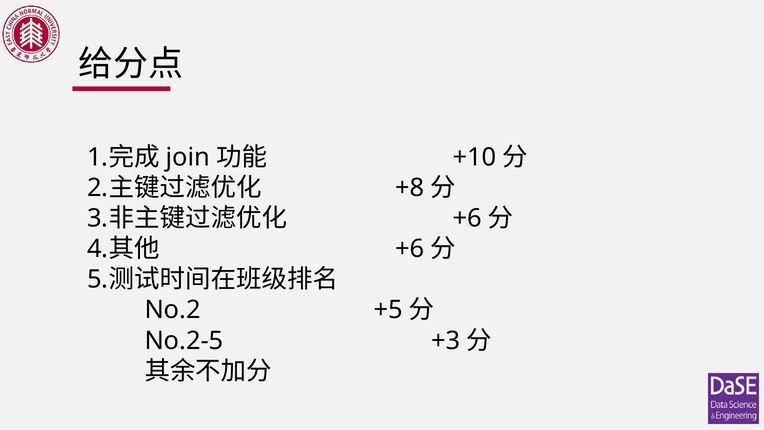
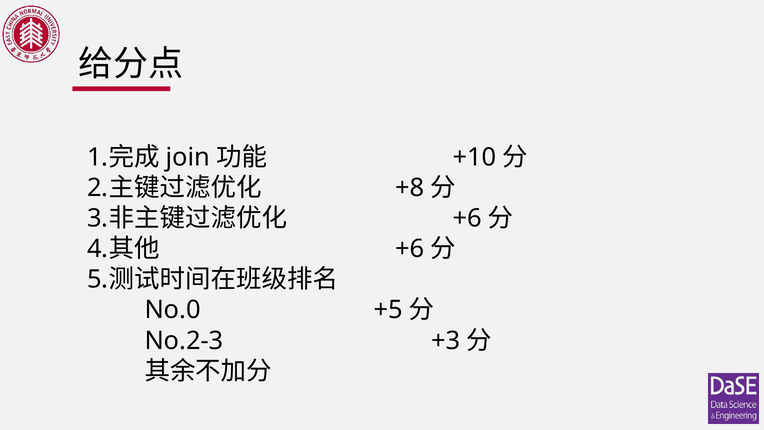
No.2: No.2 -> No.0
No.2-5: No.2-5 -> No.2-3
